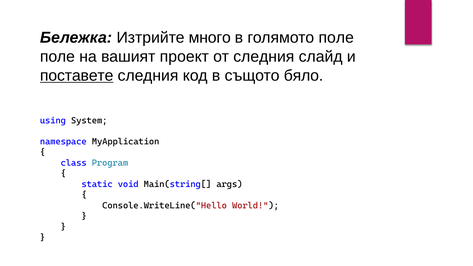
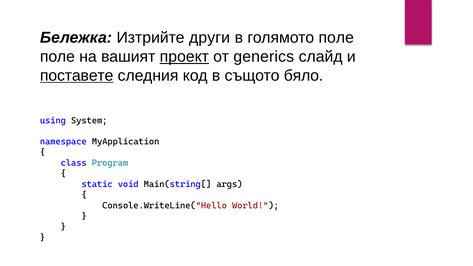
много: много -> други
проект underline: none -> present
от следния: следния -> generics
